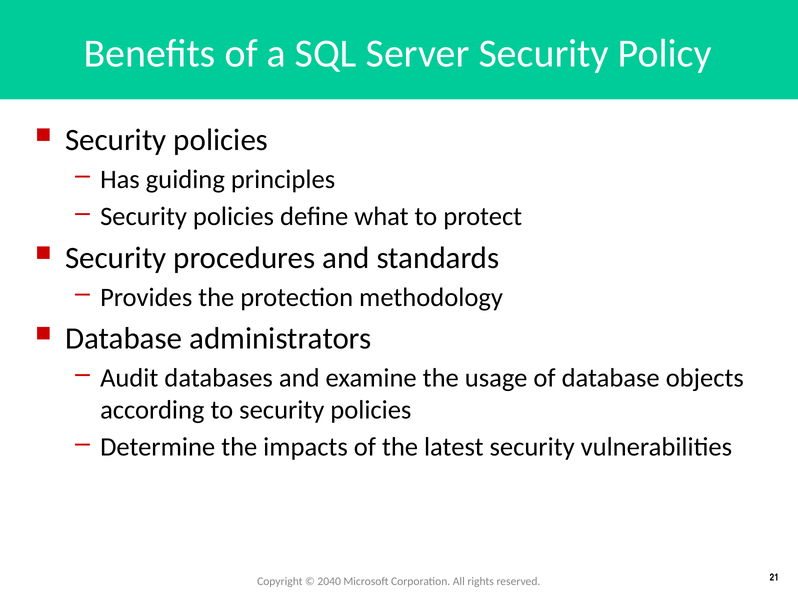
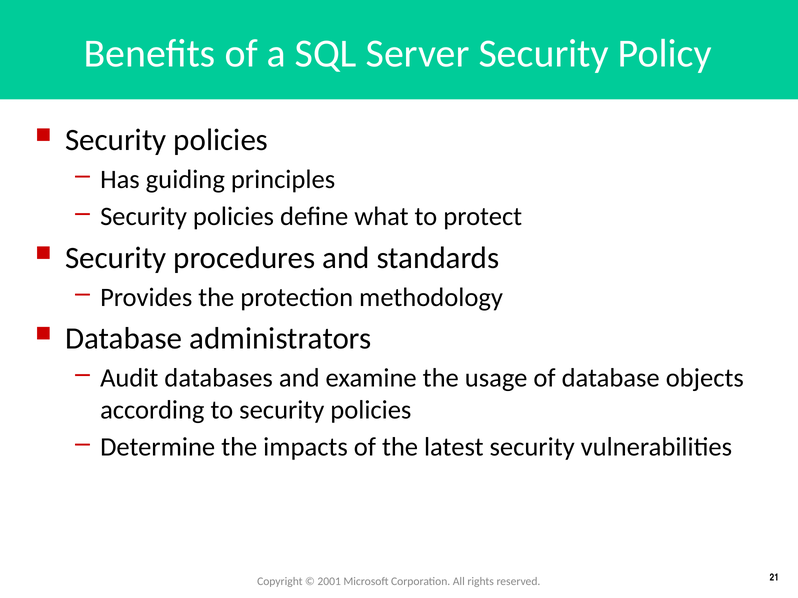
2040: 2040 -> 2001
